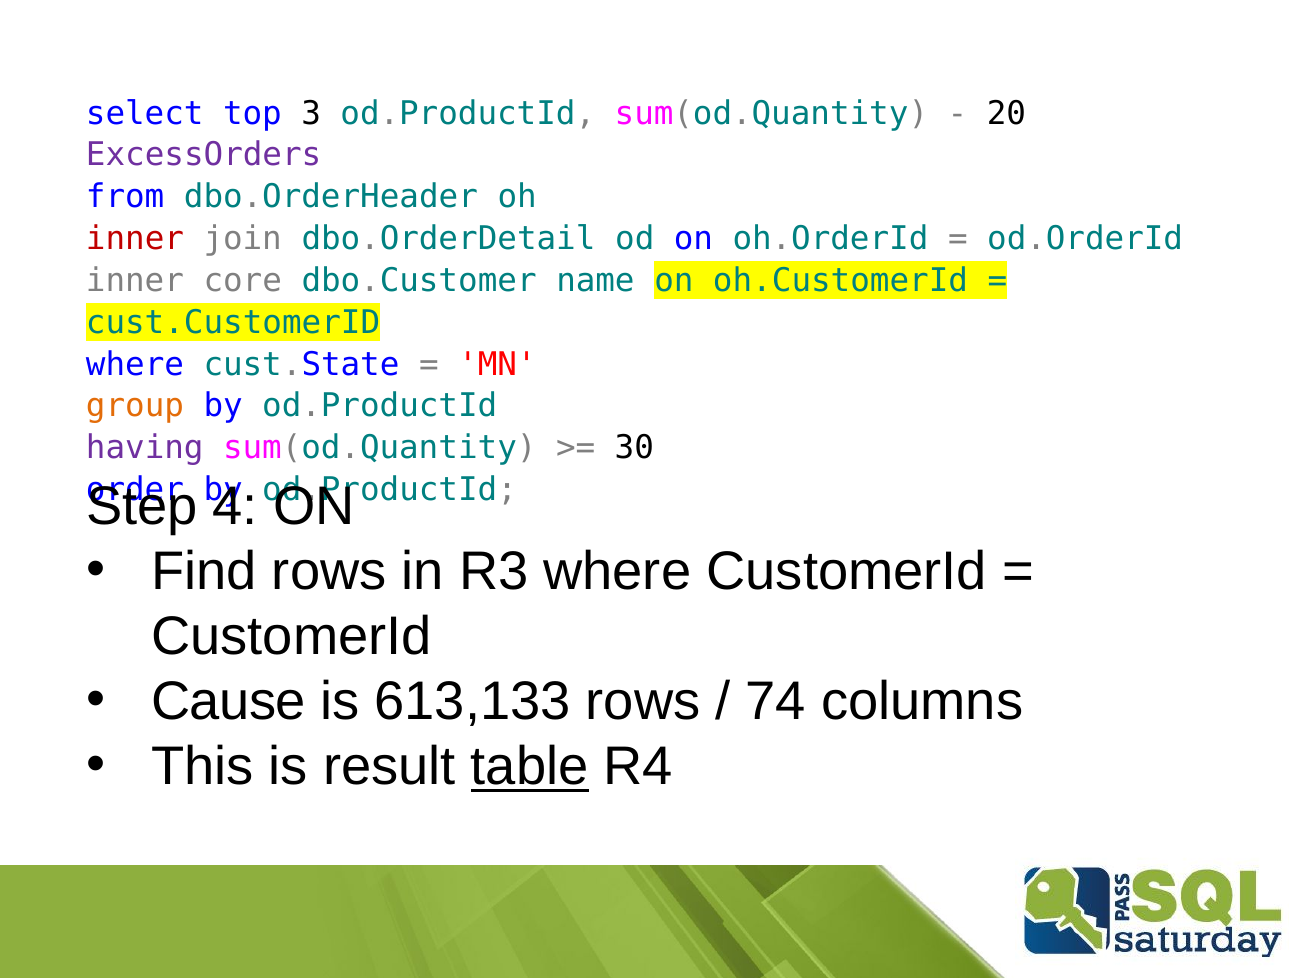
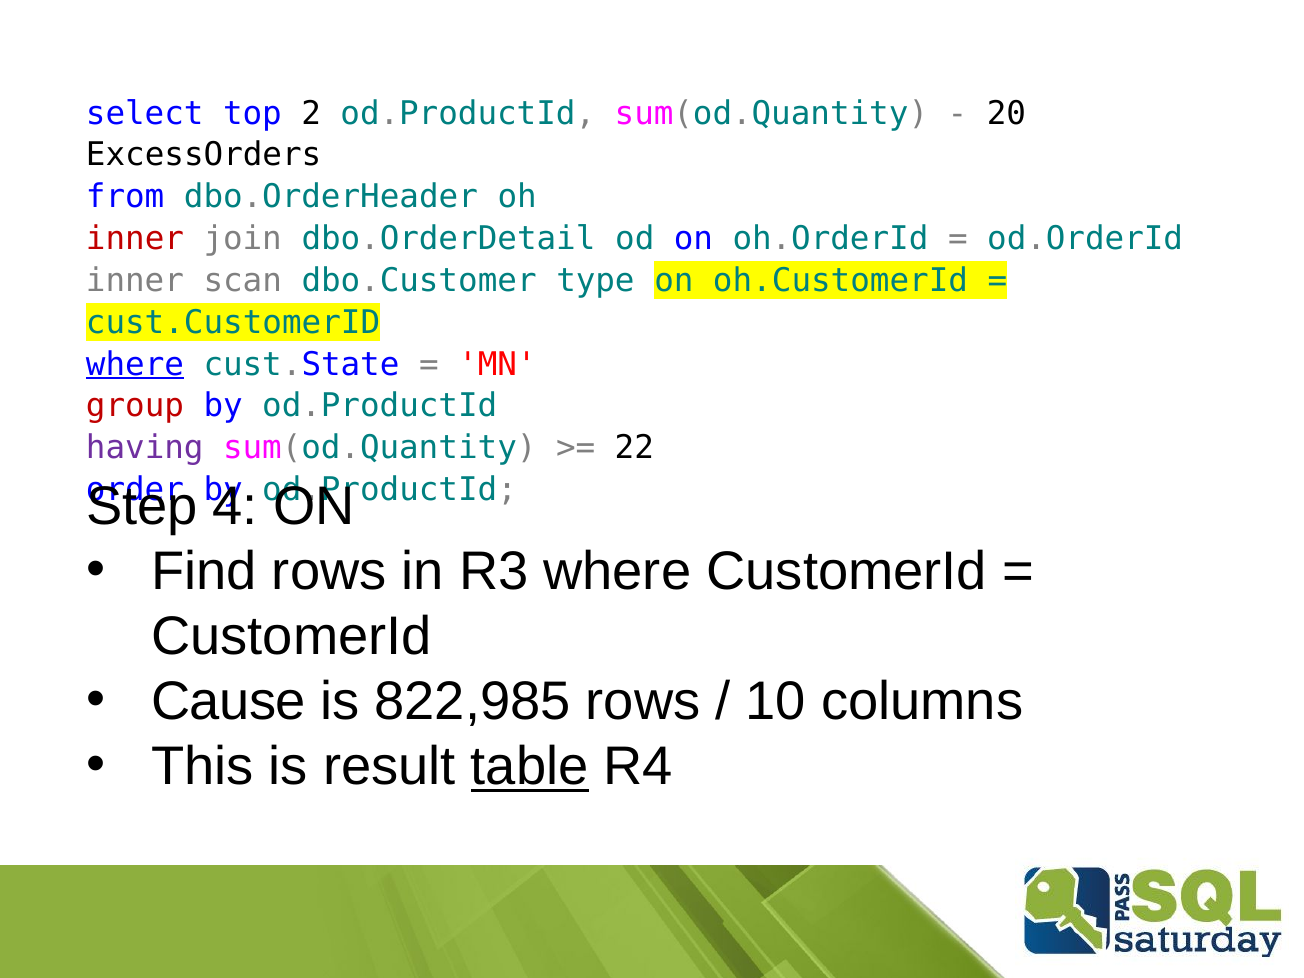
3: 3 -> 2
ExcessOrders colour: purple -> black
core: core -> scan
name: name -> type
where at (135, 364) underline: none -> present
group colour: orange -> red
30: 30 -> 22
613,133: 613,133 -> 822,985
74: 74 -> 10
